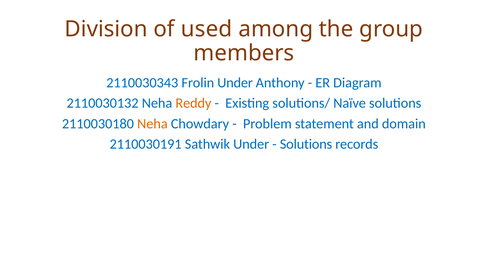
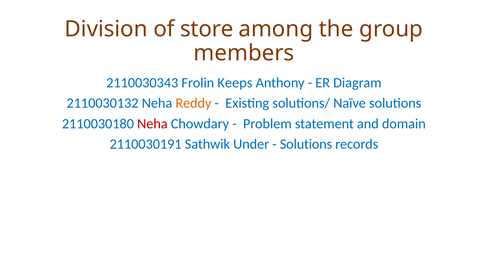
used: used -> store
Frolin Under: Under -> Keeps
Neha at (152, 123) colour: orange -> red
